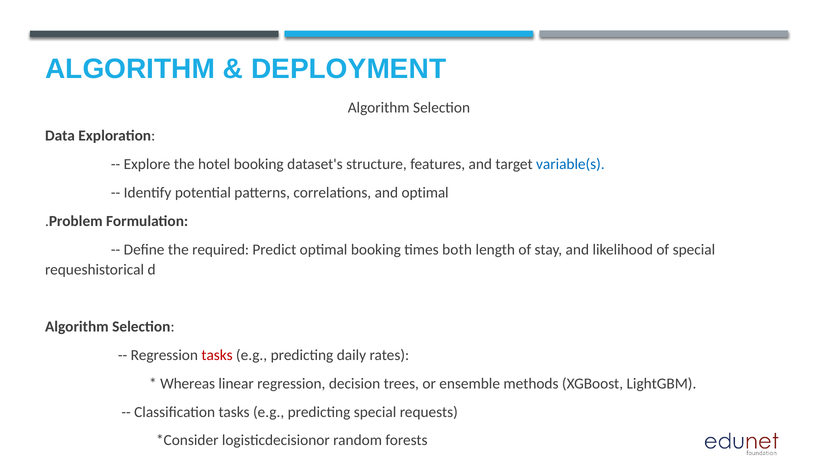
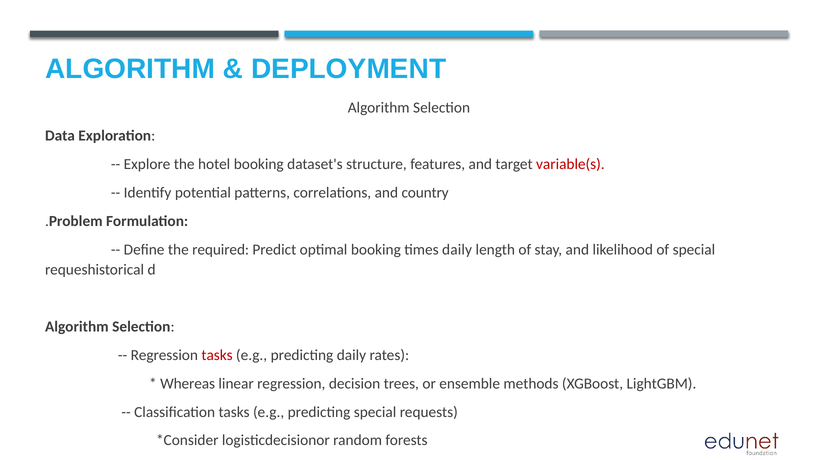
variable(s colour: blue -> red
and optimal: optimal -> country
times both: both -> daily
